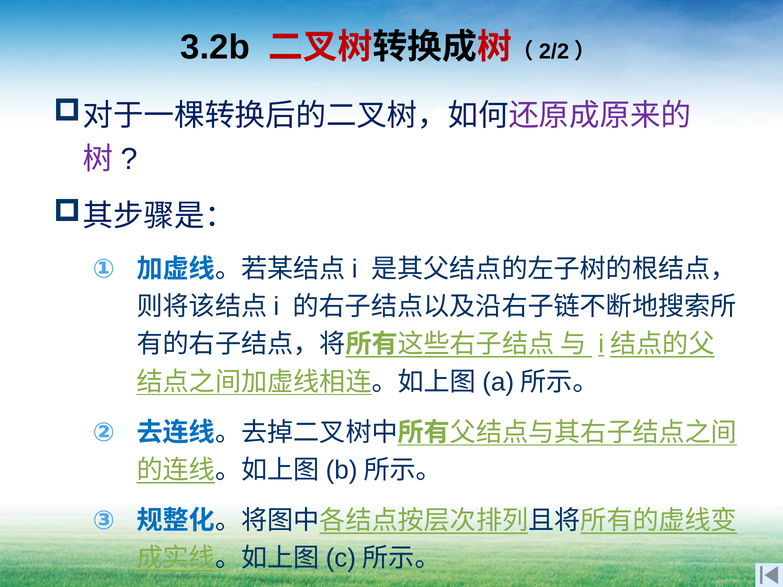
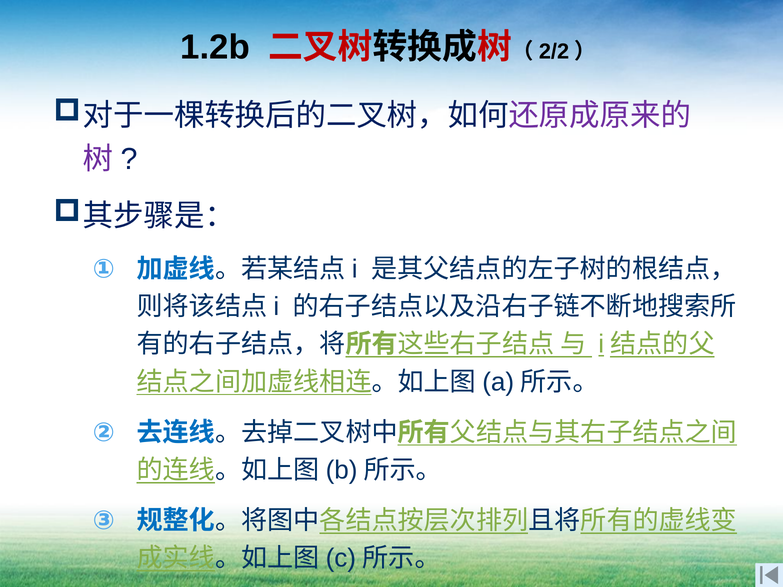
3.2b: 3.2b -> 1.2b
